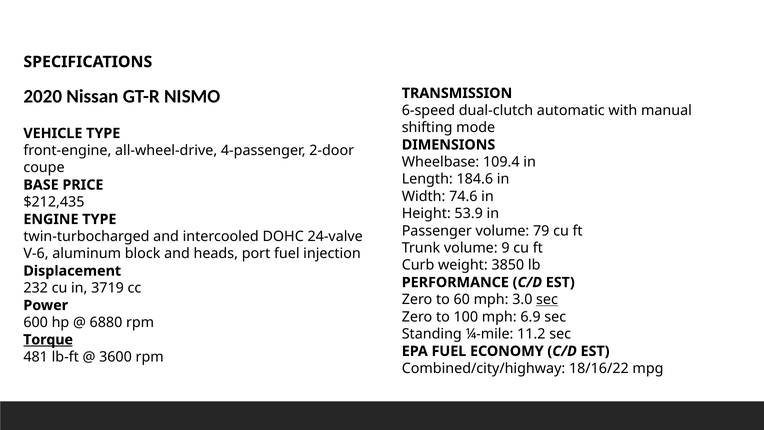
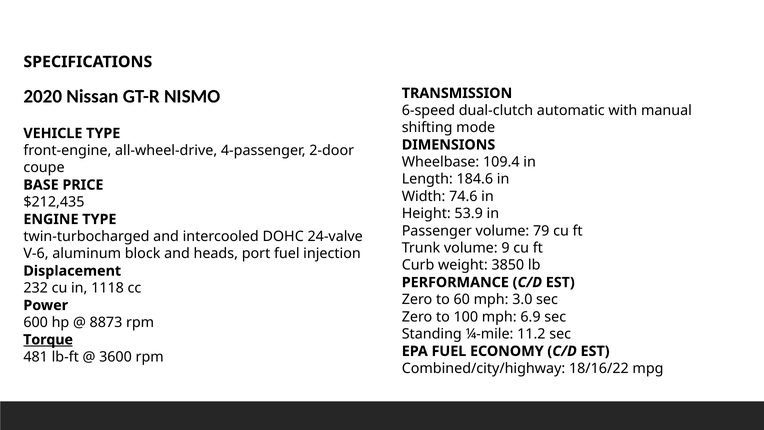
3719: 3719 -> 1118
sec at (547, 299) underline: present -> none
6880: 6880 -> 8873
